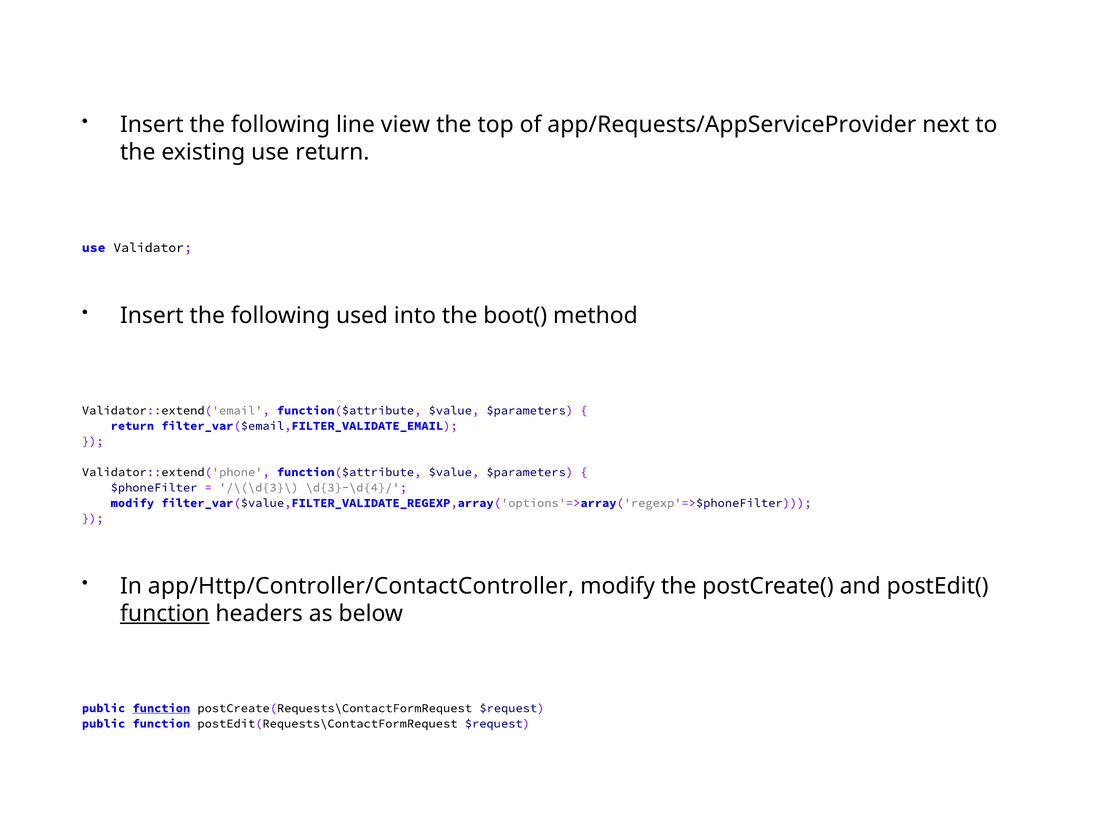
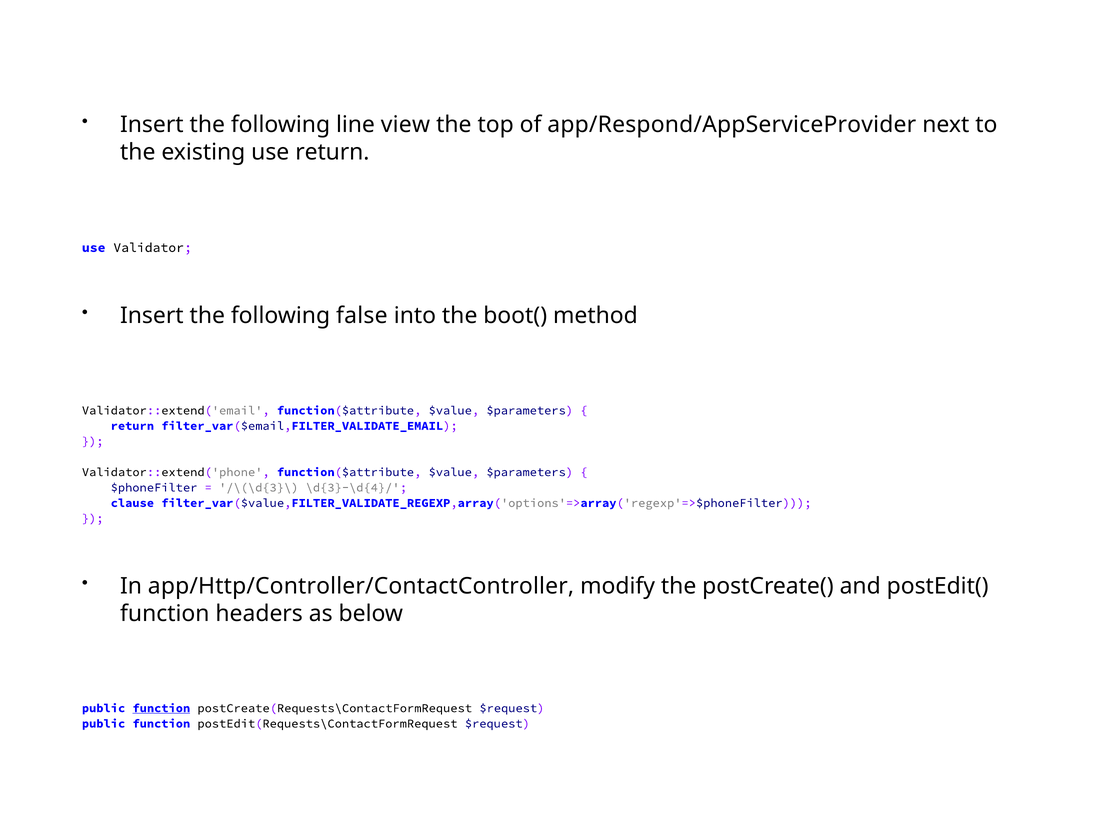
app/Requests/AppServiceProvider: app/Requests/AppServiceProvider -> app/Respond/AppServiceProvider
used: used -> false
modify at (132, 503): modify -> clause
function at (165, 613) underline: present -> none
